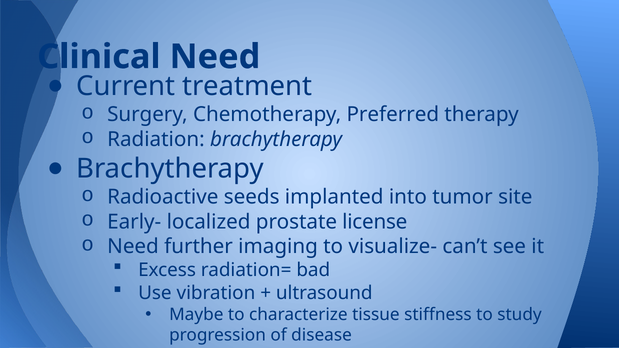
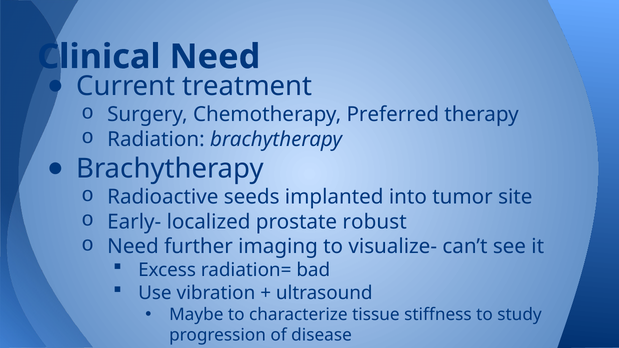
license: license -> robust
